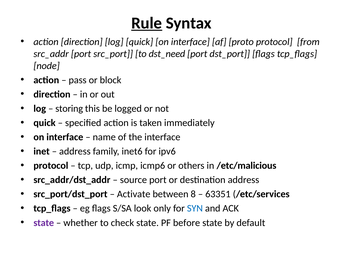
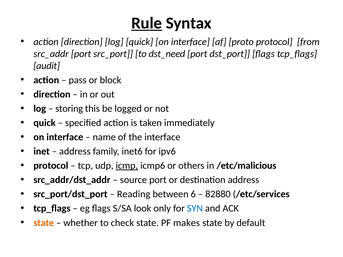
node: node -> audit
icmp underline: none -> present
Activate: Activate -> Reading
8: 8 -> 6
63351: 63351 -> 82880
state at (44, 223) colour: purple -> orange
before: before -> makes
